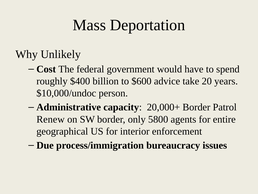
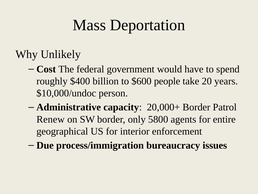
advice: advice -> people
